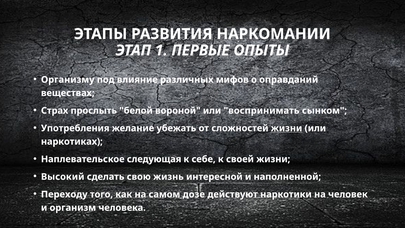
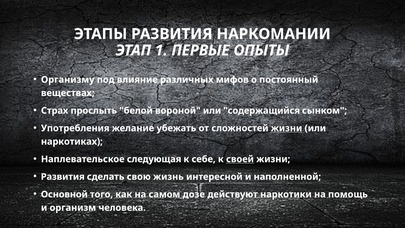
оправданий: оправданий -> постоянный
воспринимать: воспринимать -> содержащийся
своей underline: none -> present
Высокий at (63, 177): Высокий -> Развития
Переходу: Переходу -> Основной
человек: человек -> помощь
